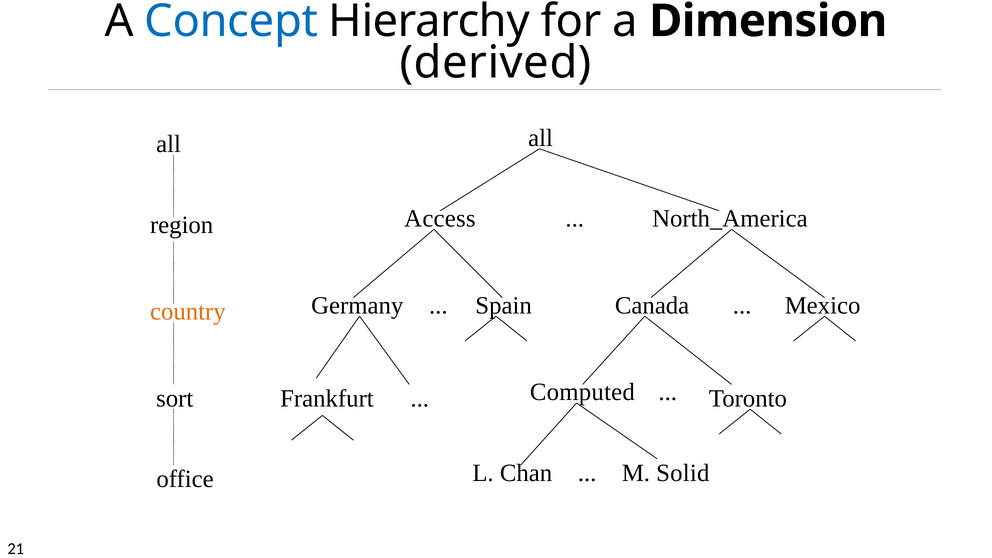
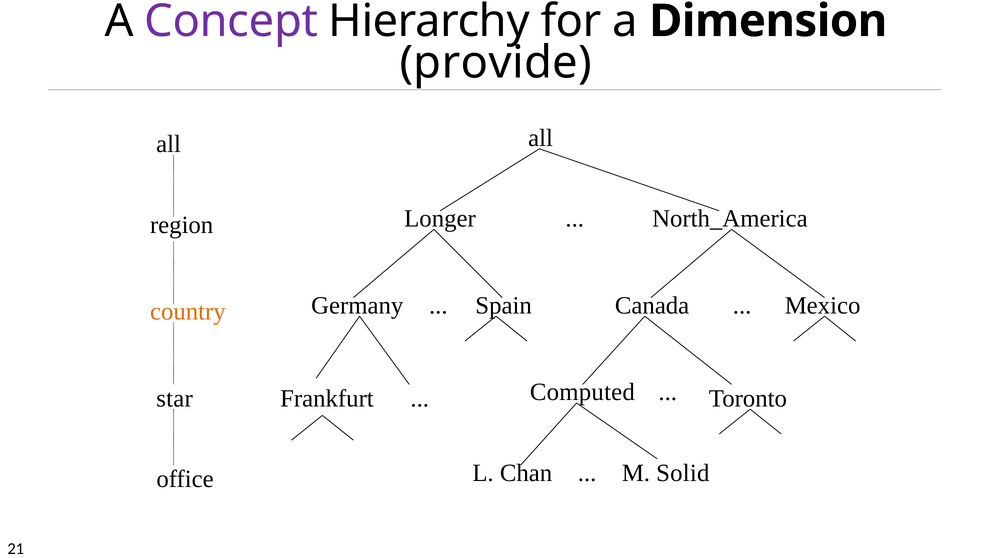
Concept colour: blue -> purple
derived: derived -> provide
Access: Access -> Longer
sort: sort -> star
